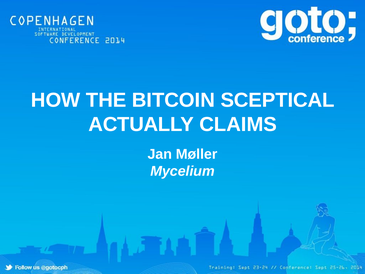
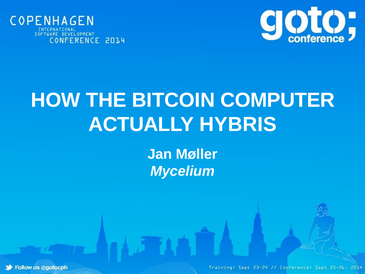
SCEPTICAL: SCEPTICAL -> COMPUTER
CLAIMS: CLAIMS -> HYBRIS
